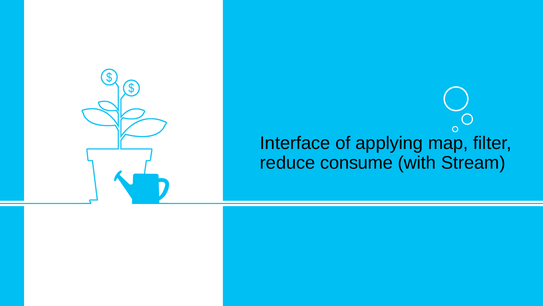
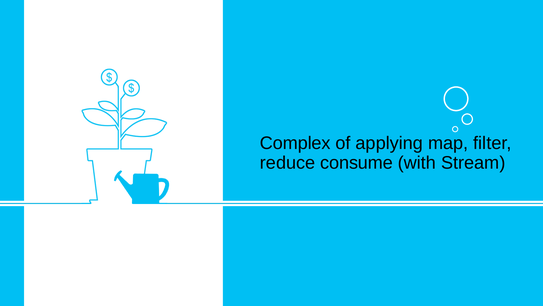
Interface: Interface -> Complex
